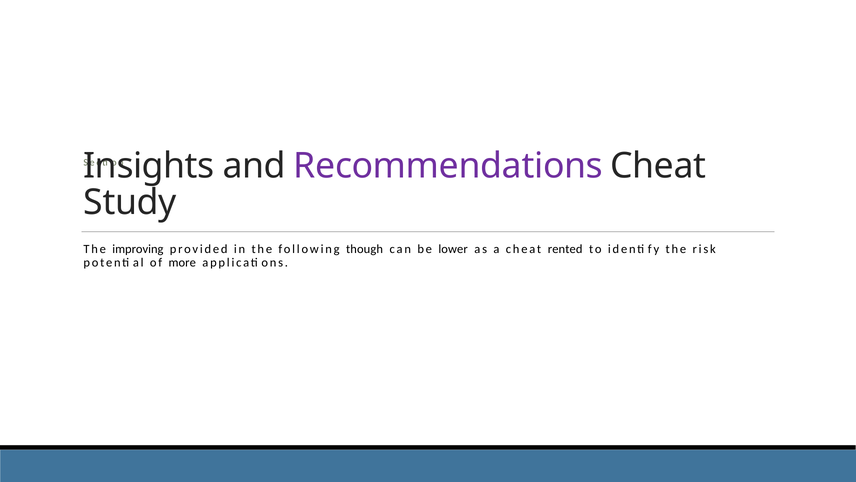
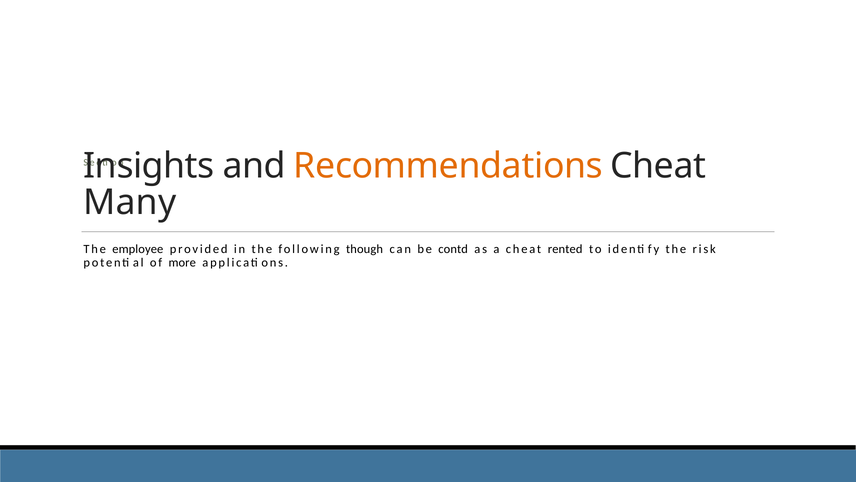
Recommendations colour: purple -> orange
Study: Study -> Many
improving: improving -> employee
lower: lower -> contd
